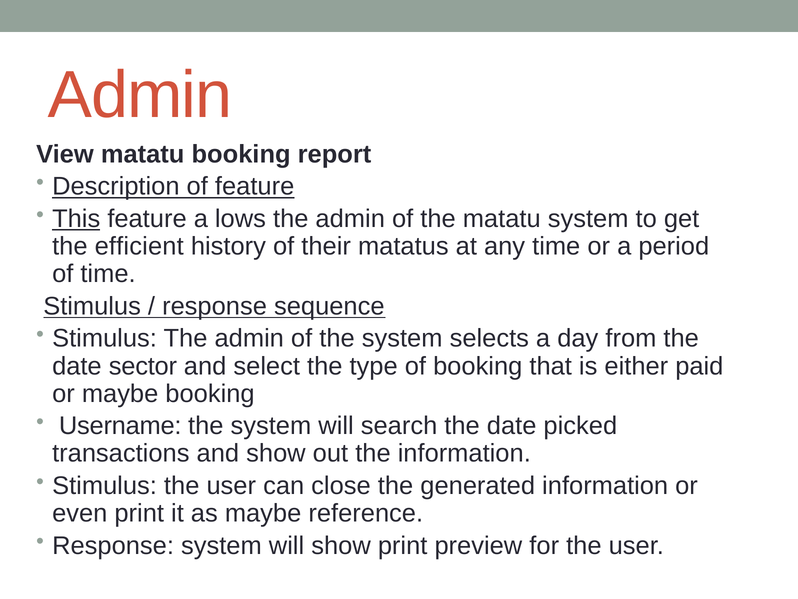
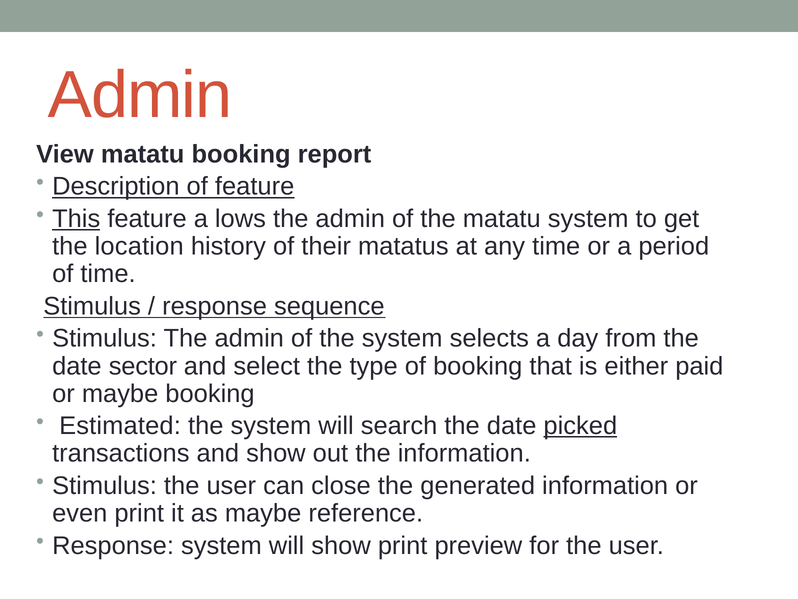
efficient: efficient -> location
Username: Username -> Estimated
picked underline: none -> present
